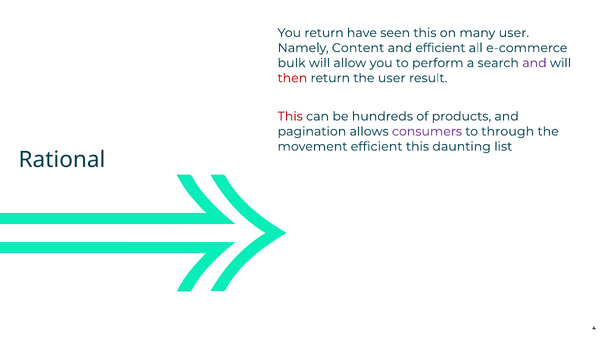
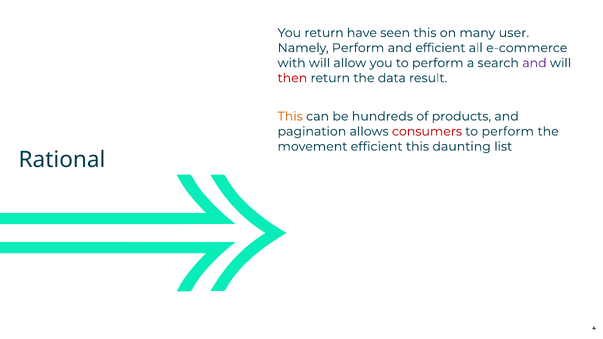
Namely Content: Content -> Perform
bulk: bulk -> with
the user: user -> data
This at (290, 116) colour: red -> orange
consumers colour: purple -> red
through at (508, 132): through -> perform
